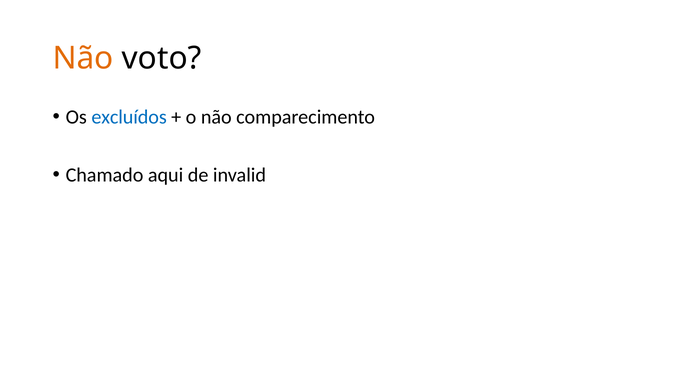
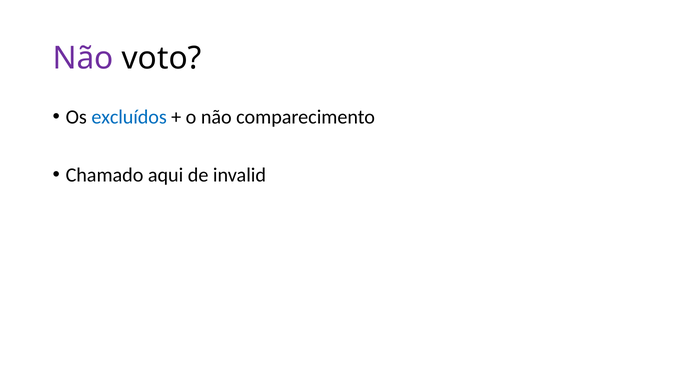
Não at (83, 58) colour: orange -> purple
